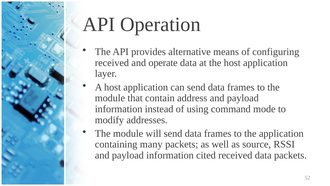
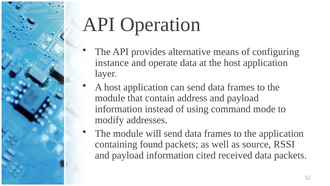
received at (112, 63): received -> instance
many: many -> found
